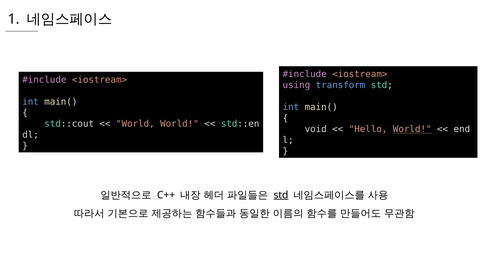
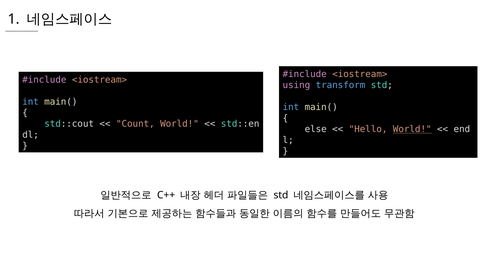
World at (135, 124): World -> Count
void: void -> else
std at (281, 195) underline: present -> none
